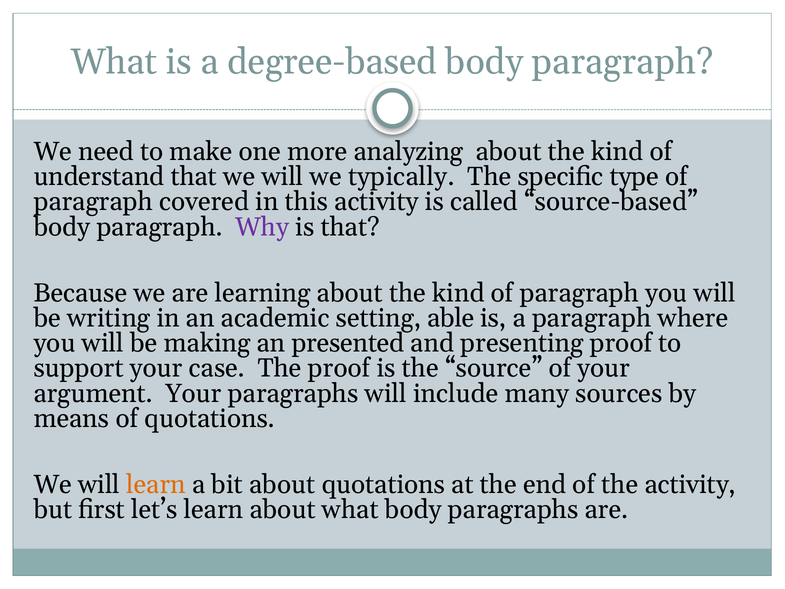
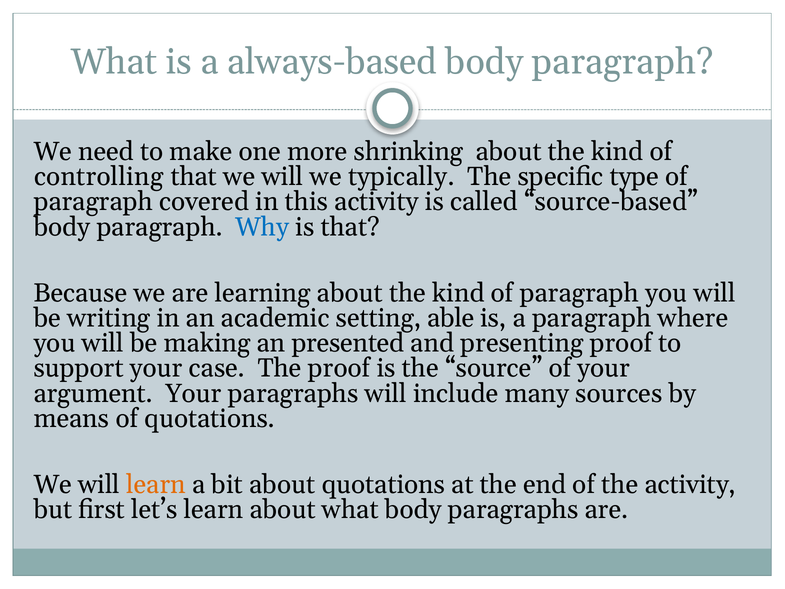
degree-based: degree-based -> always-based
analyzing: analyzing -> shrinking
understand: understand -> controlling
Why colour: purple -> blue
